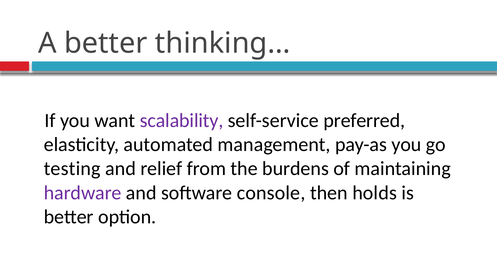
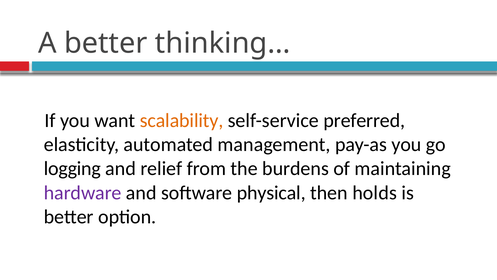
scalability colour: purple -> orange
testing: testing -> logging
console: console -> physical
